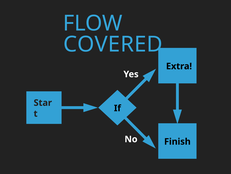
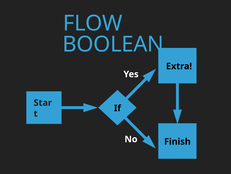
COVERED: COVERED -> BOOLEAN
